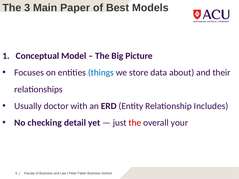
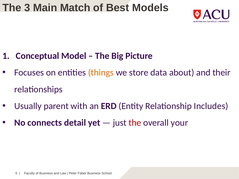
Paper: Paper -> Match
things colour: blue -> orange
doctor: doctor -> parent
checking: checking -> connects
